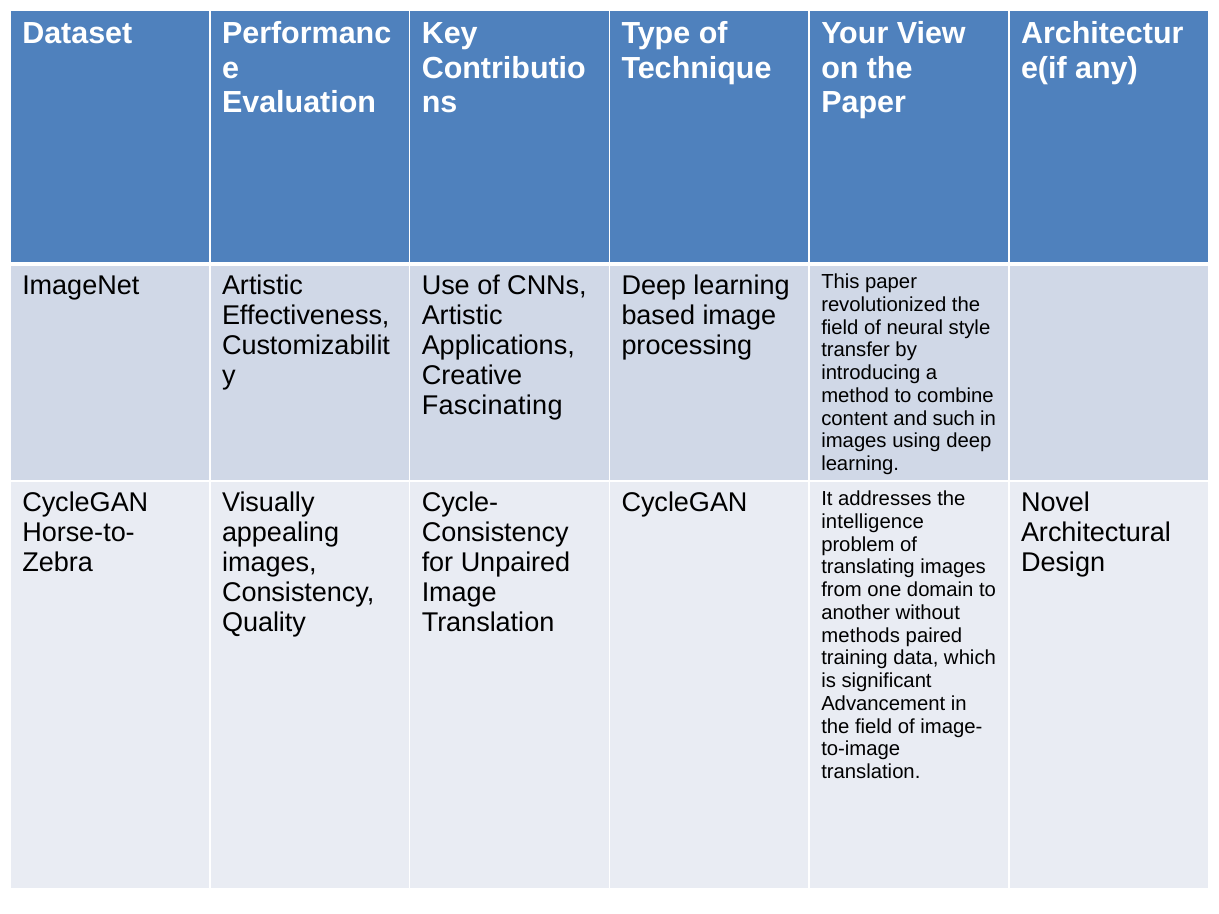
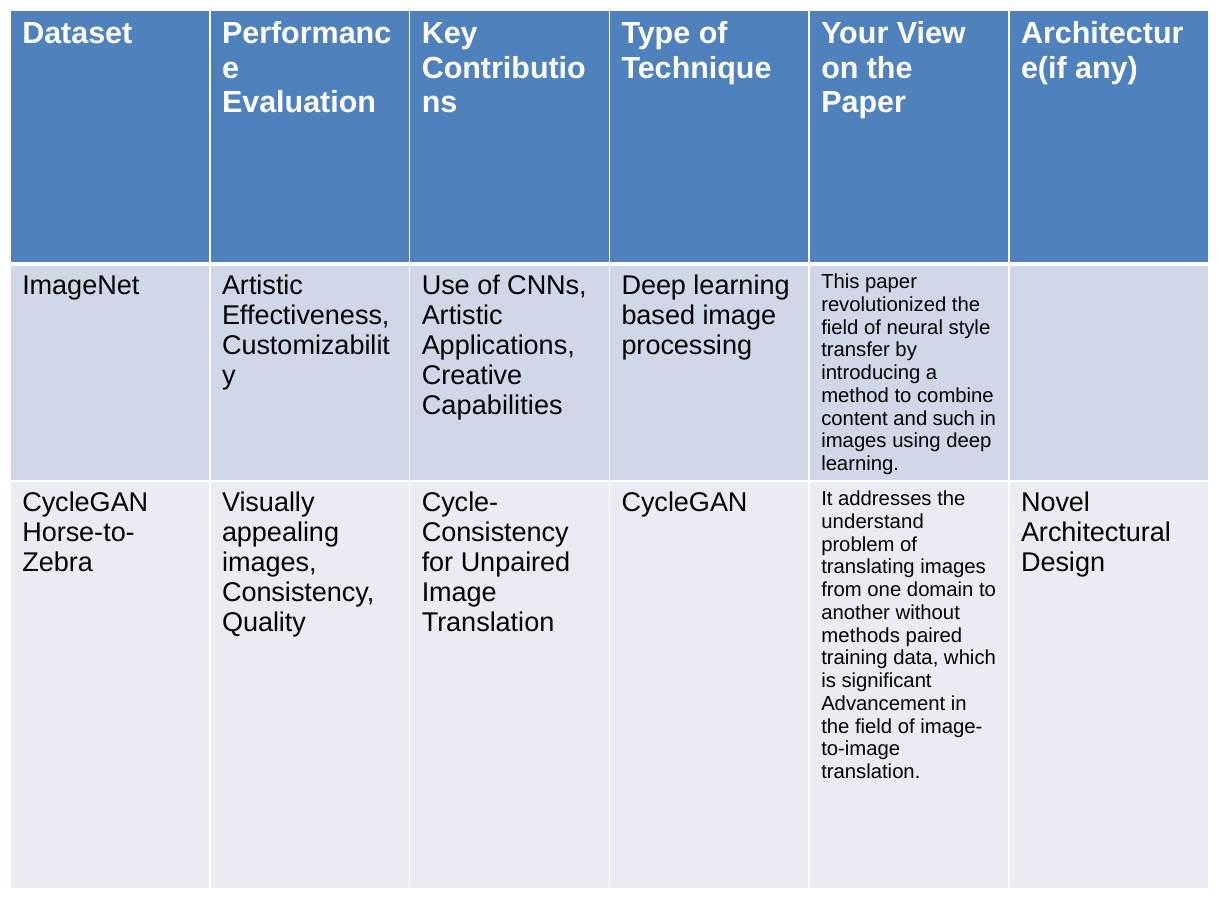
Fascinating: Fascinating -> Capabilities
intelligence: intelligence -> understand
